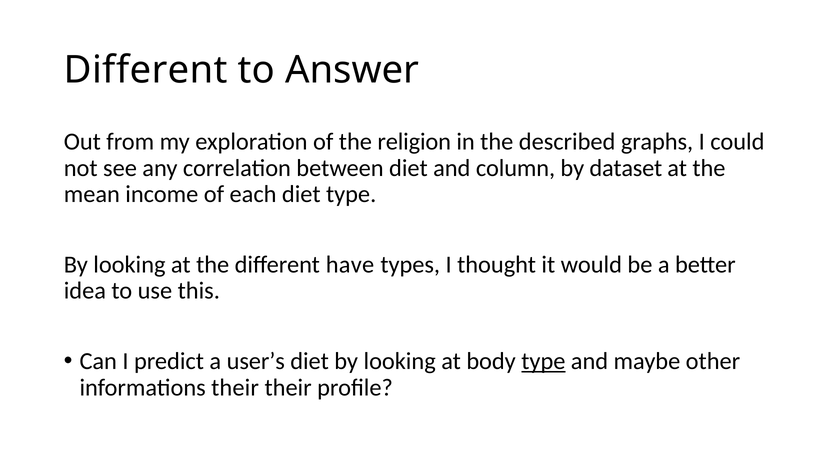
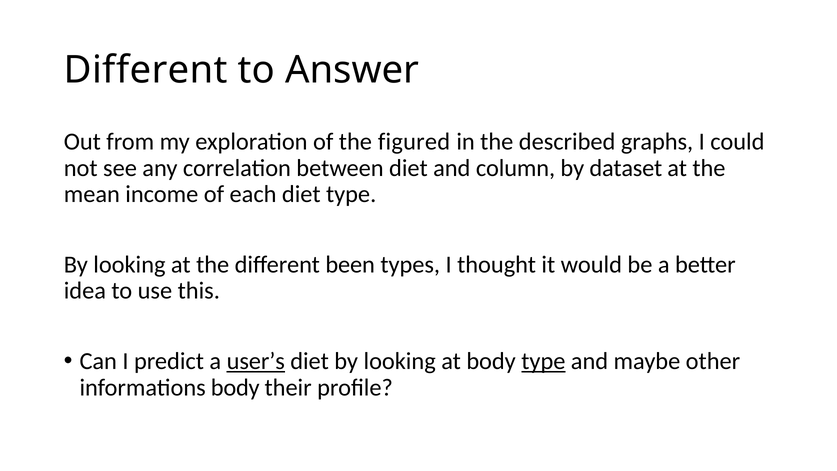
religion: religion -> figured
have: have -> been
user’s underline: none -> present
informations their: their -> body
